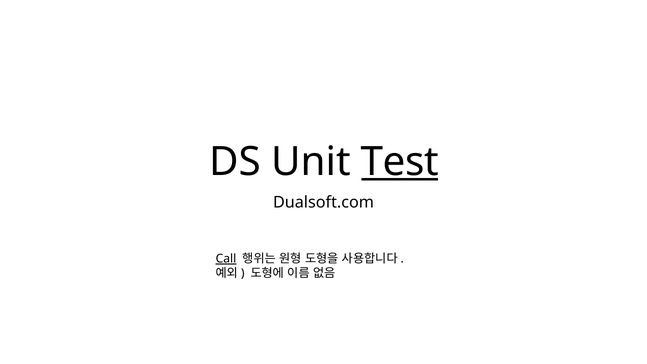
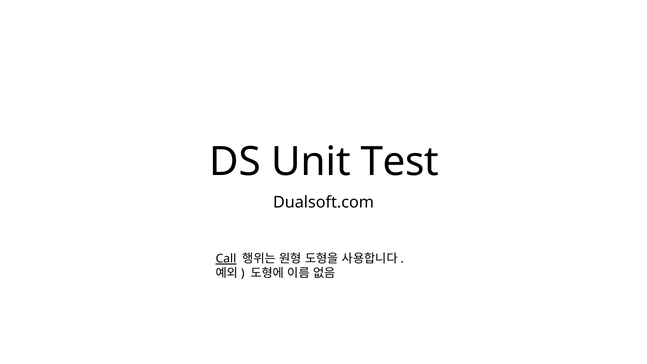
Test underline: present -> none
